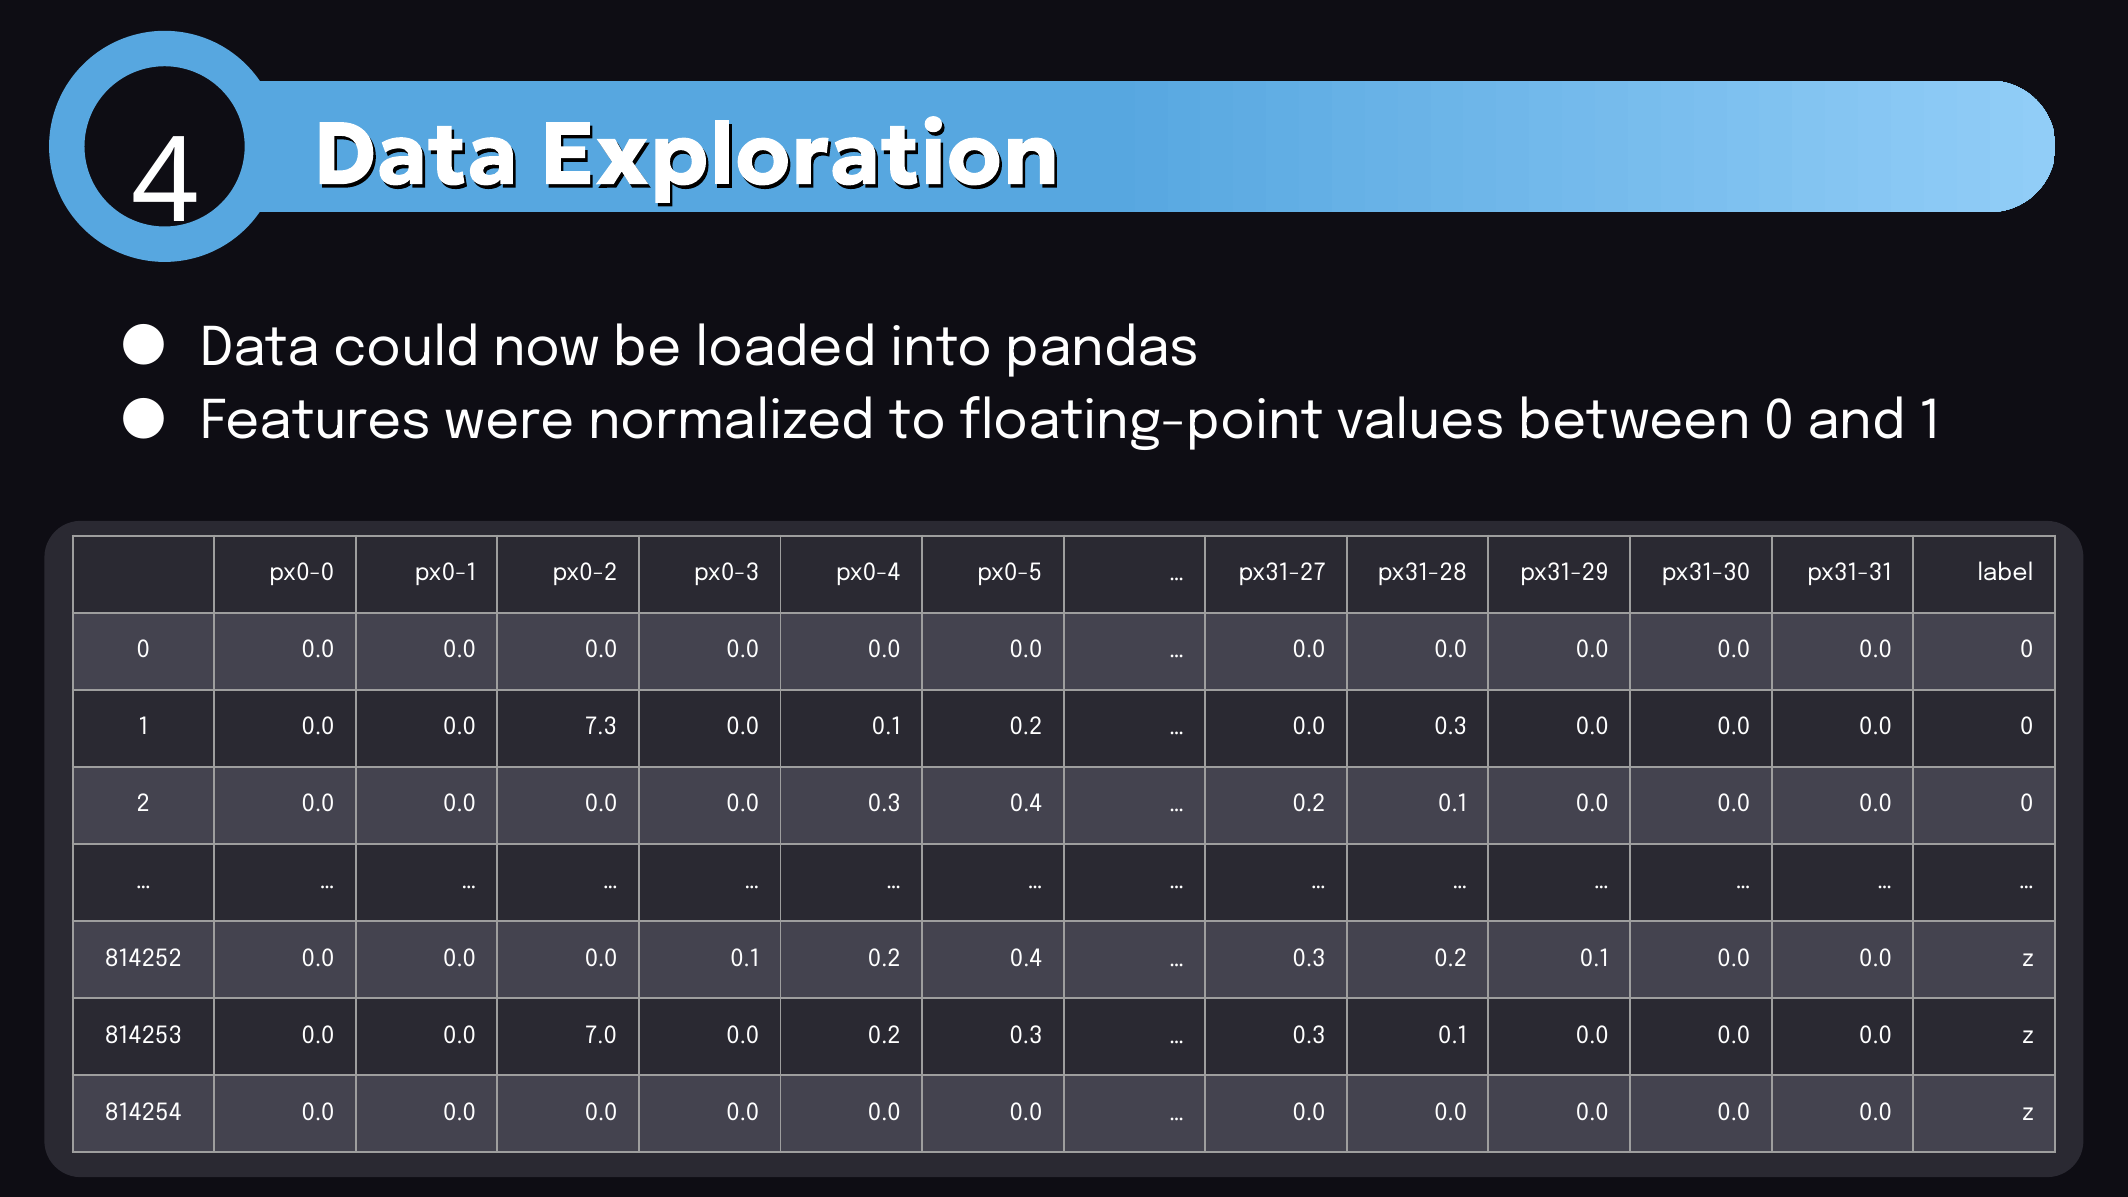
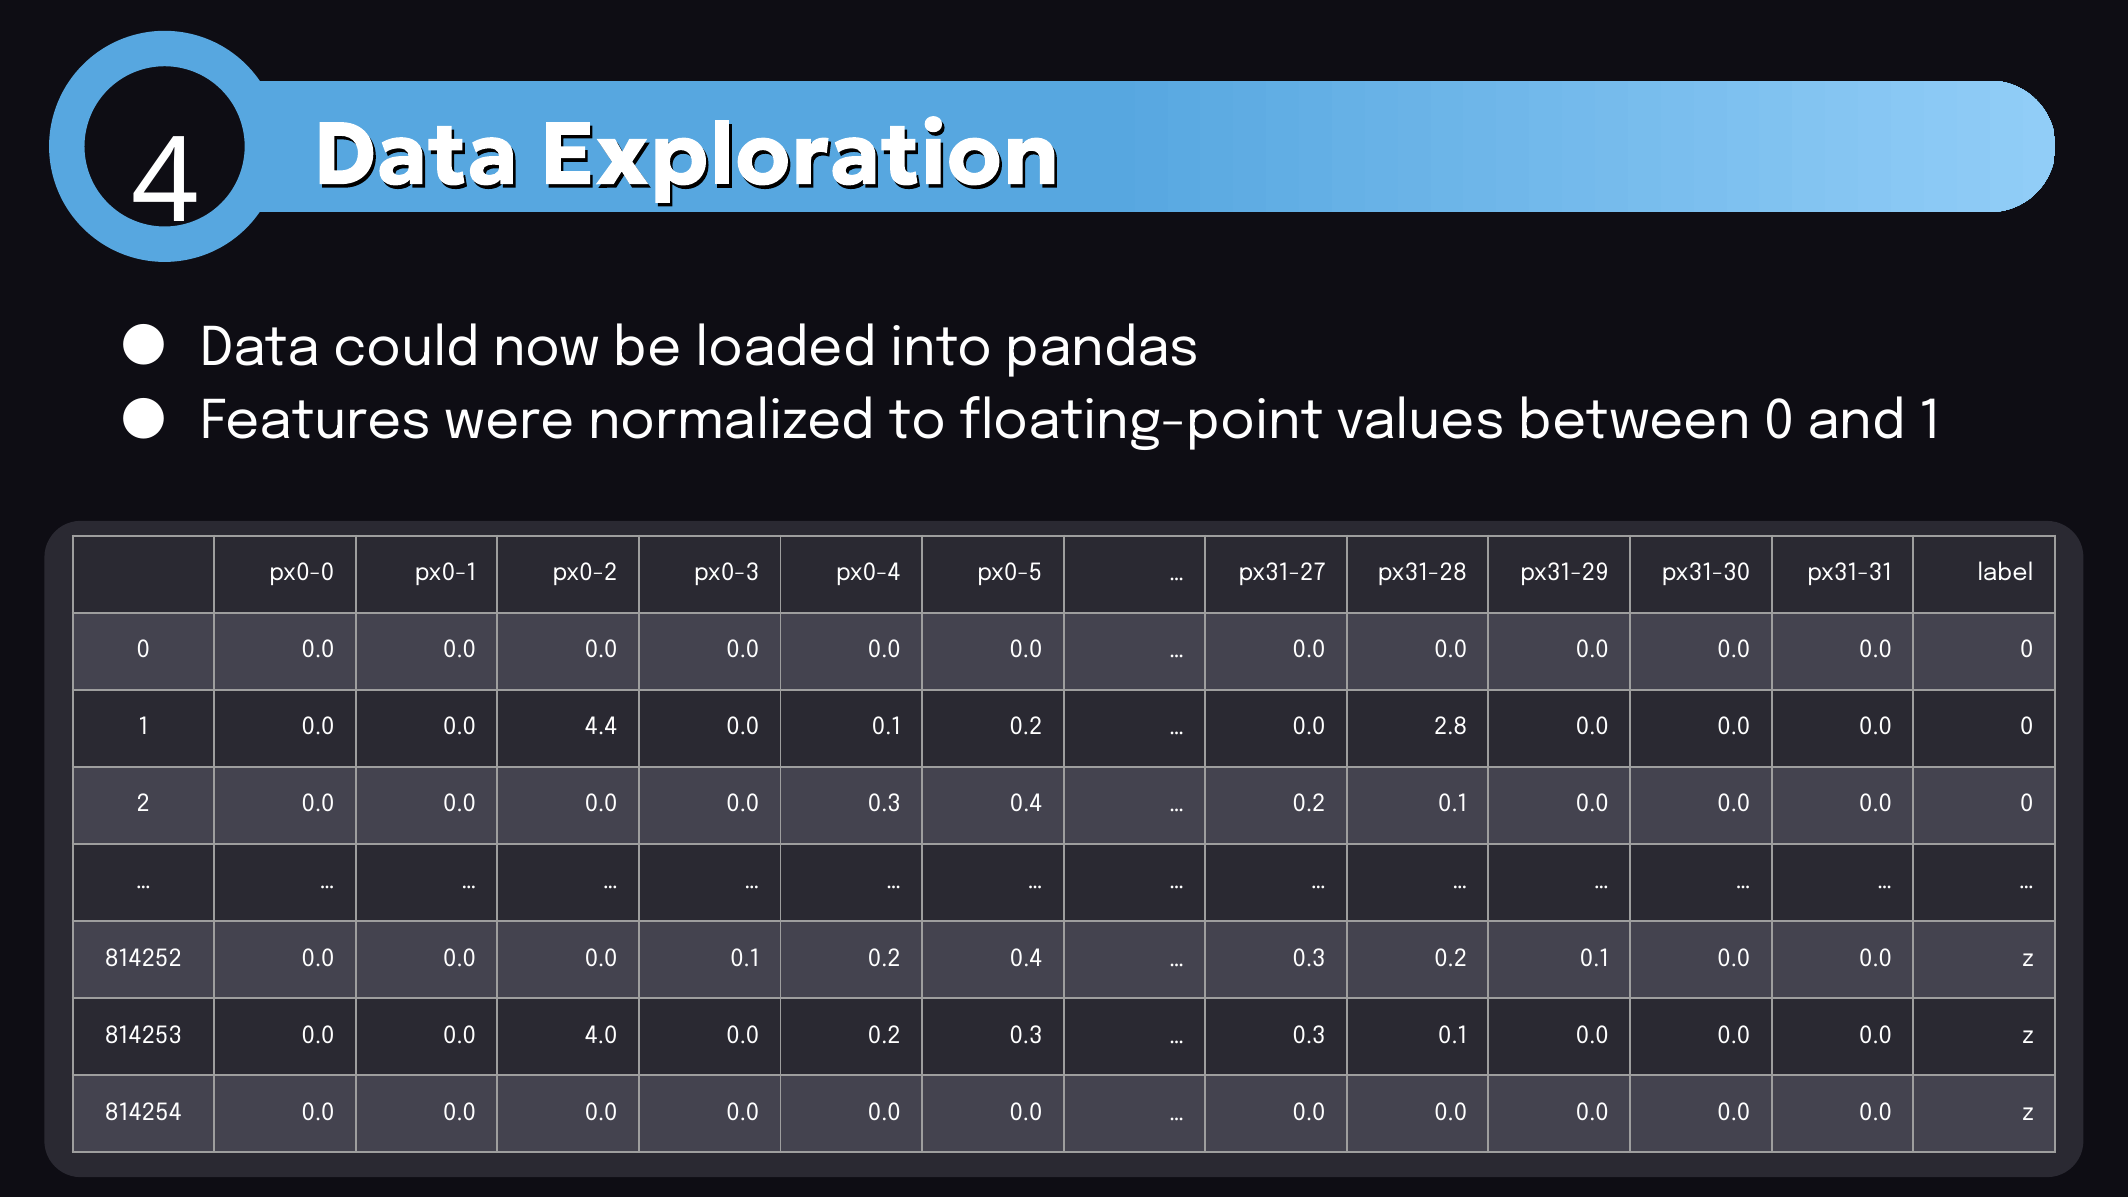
7.3: 7.3 -> 4.4
0.3 at (1451, 727): 0.3 -> 2.8
7.0: 7.0 -> 4.0
